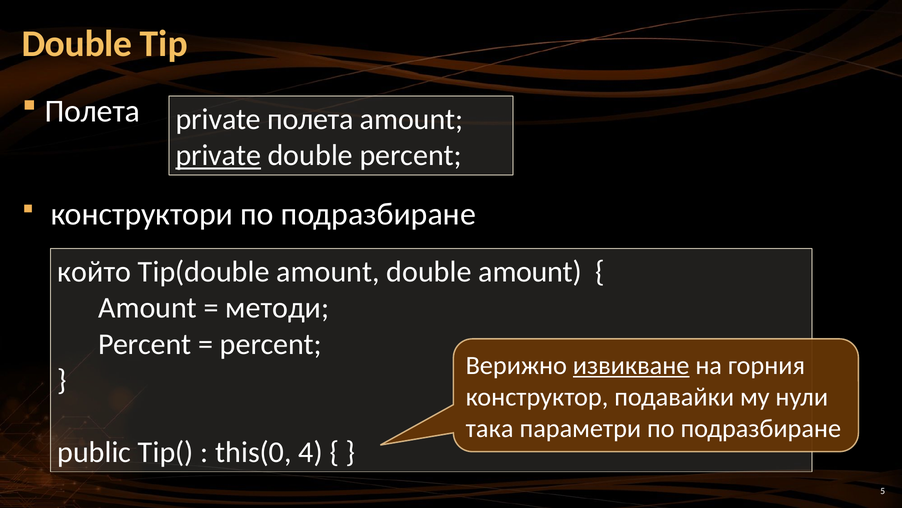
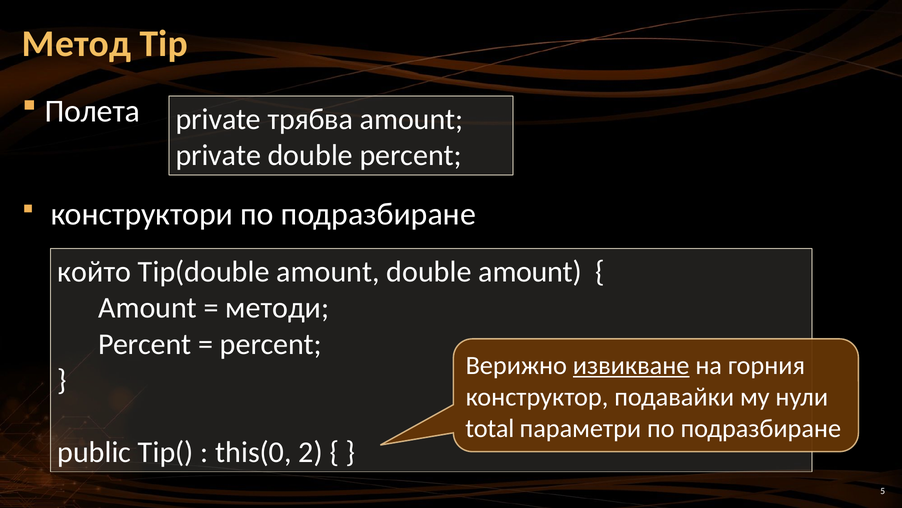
Double at (77, 44): Double -> Метод
private полета: полета -> трябва
private at (218, 155) underline: present -> none
така: така -> total
4: 4 -> 2
